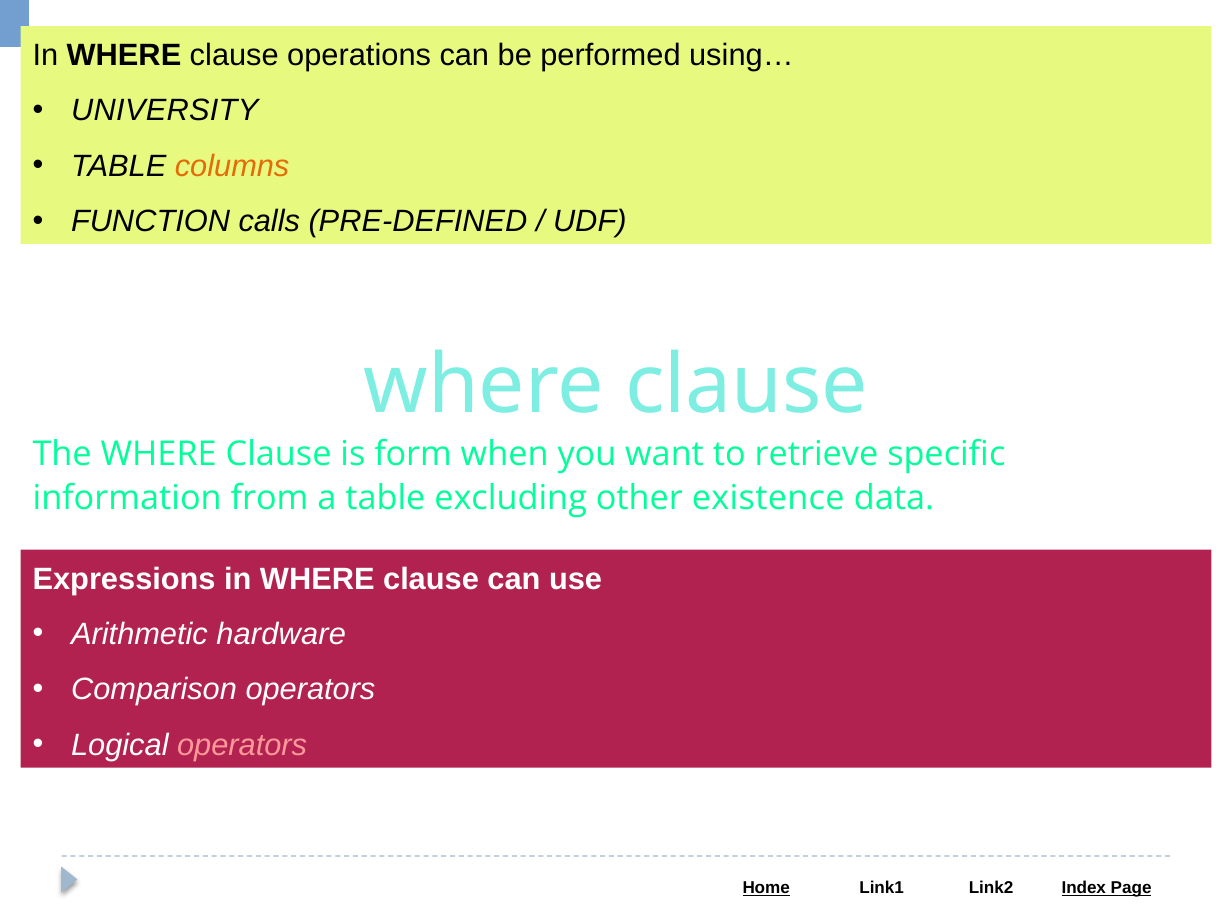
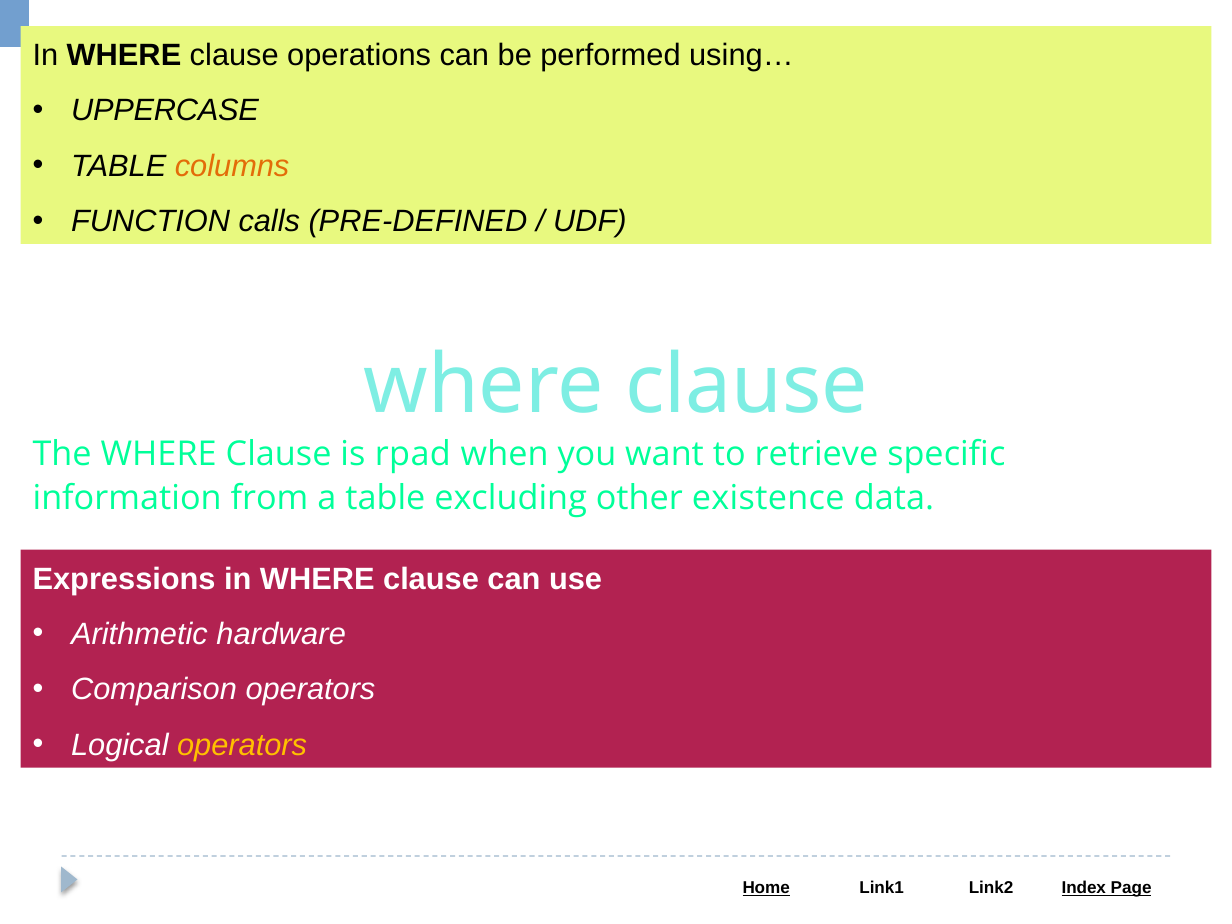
UNIVERSITY: UNIVERSITY -> UPPERCASE
form: form -> rpad
operators at (242, 745) colour: pink -> yellow
